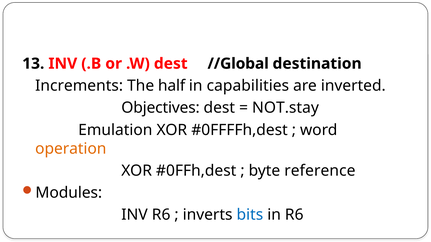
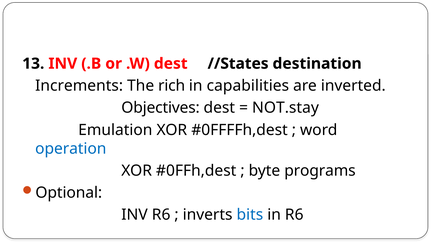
//Global: //Global -> //States
half: half -> rich
operation colour: orange -> blue
reference: reference -> programs
Modules: Modules -> Optional
